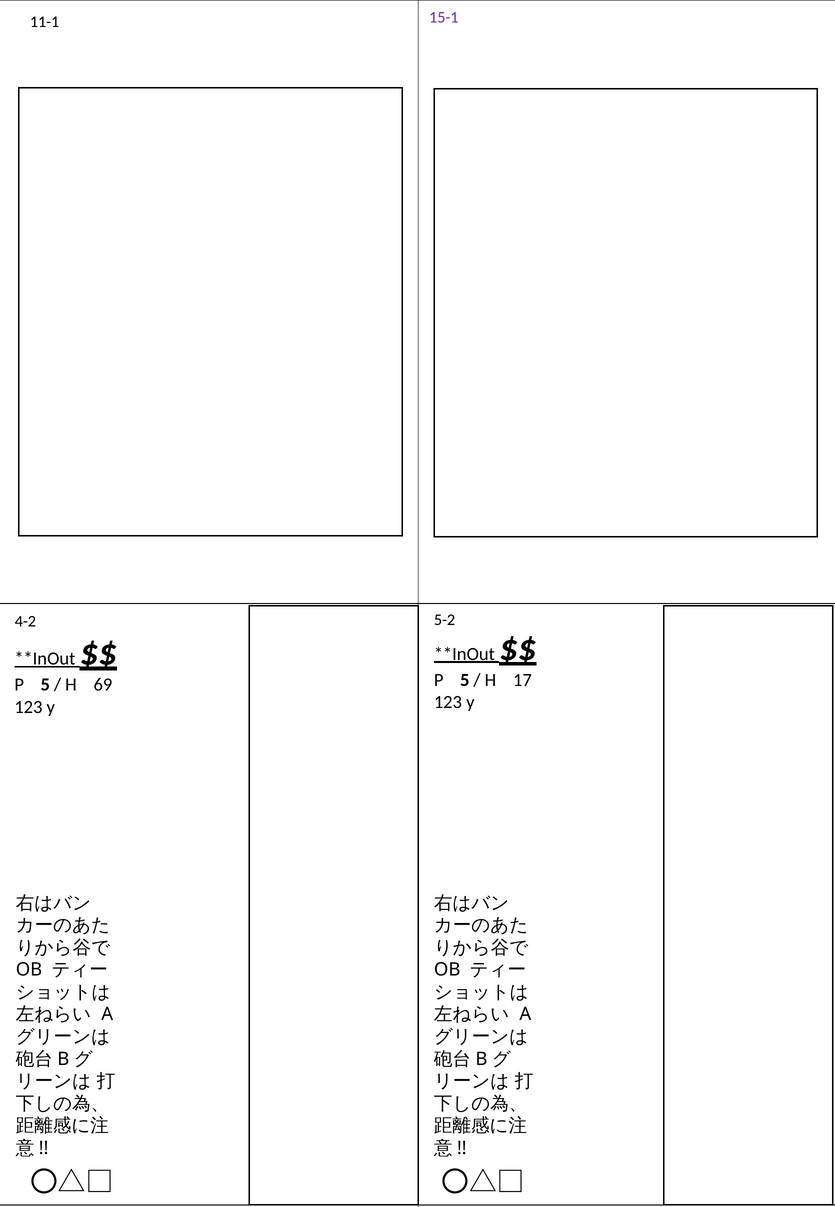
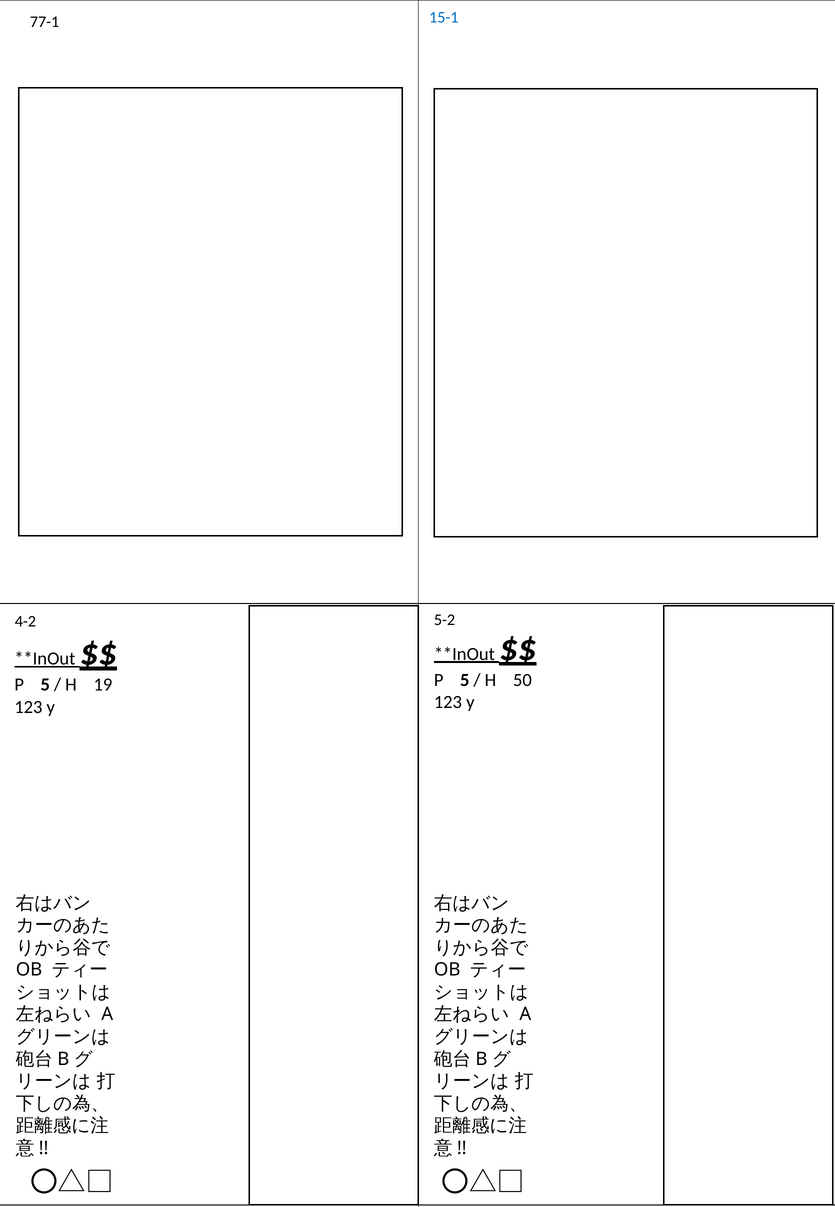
15-1 colour: purple -> blue
11-1: 11-1 -> 77-1
17: 17 -> 50
69: 69 -> 19
